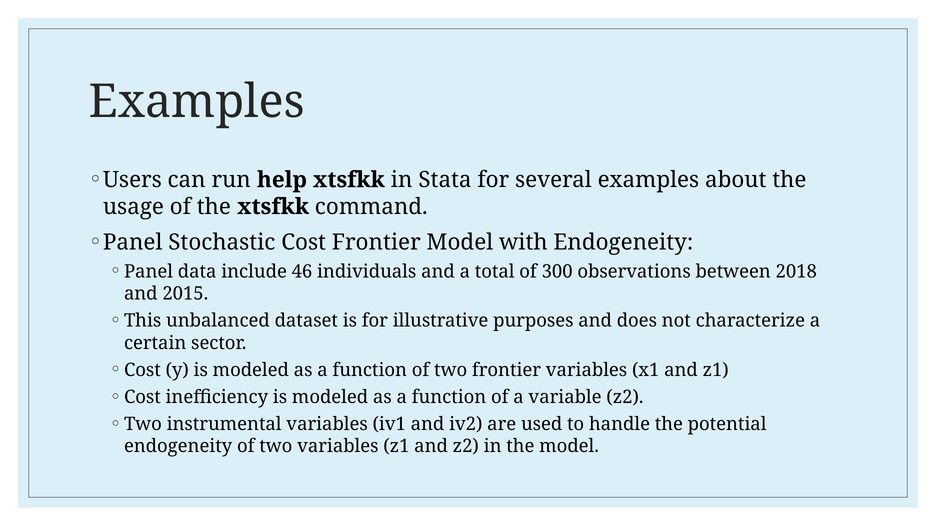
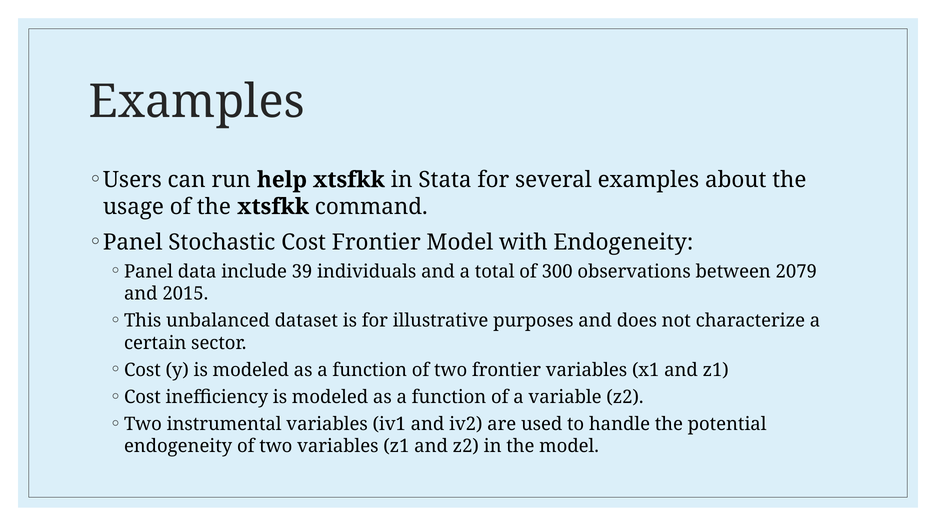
46: 46 -> 39
2018: 2018 -> 2079
